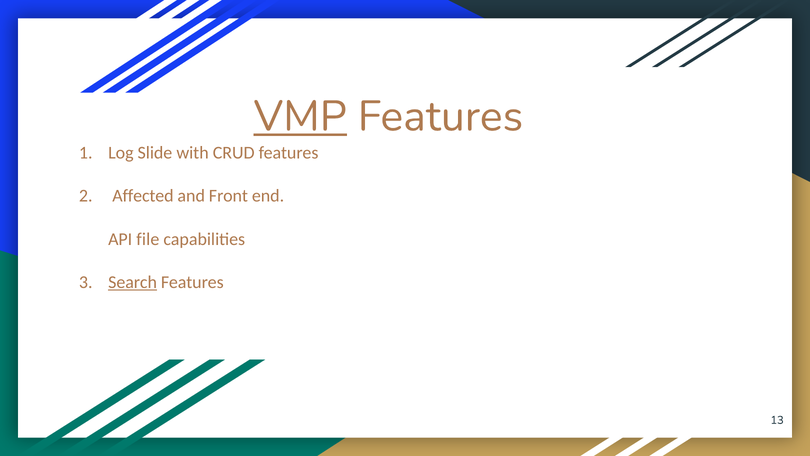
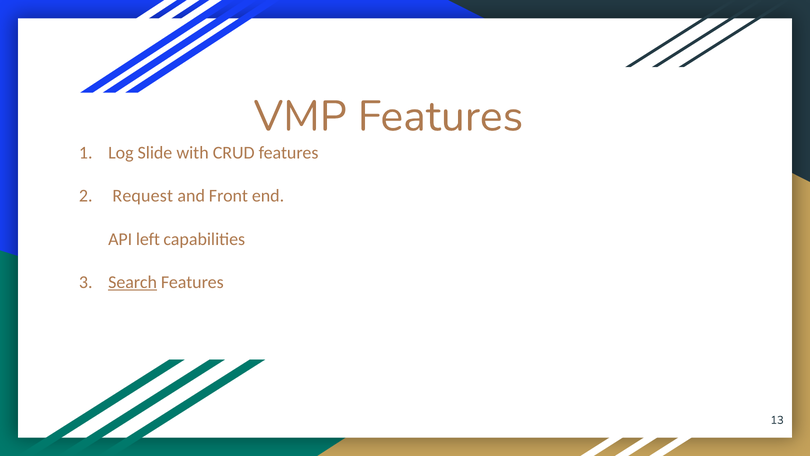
VMP underline: present -> none
Affected: Affected -> Request
file: file -> left
